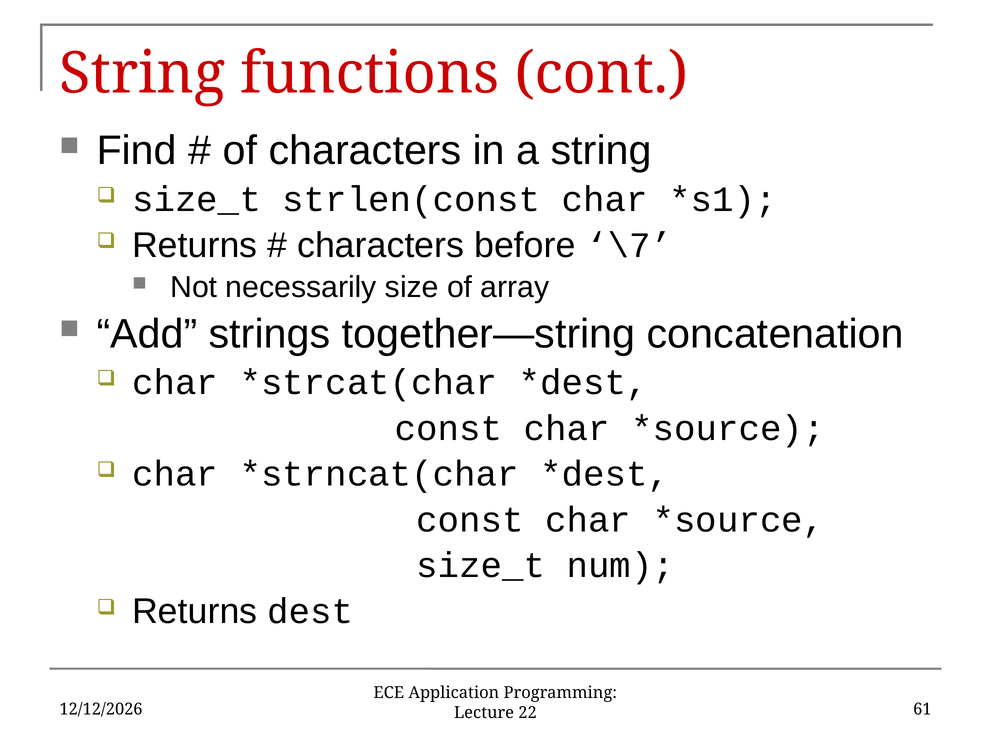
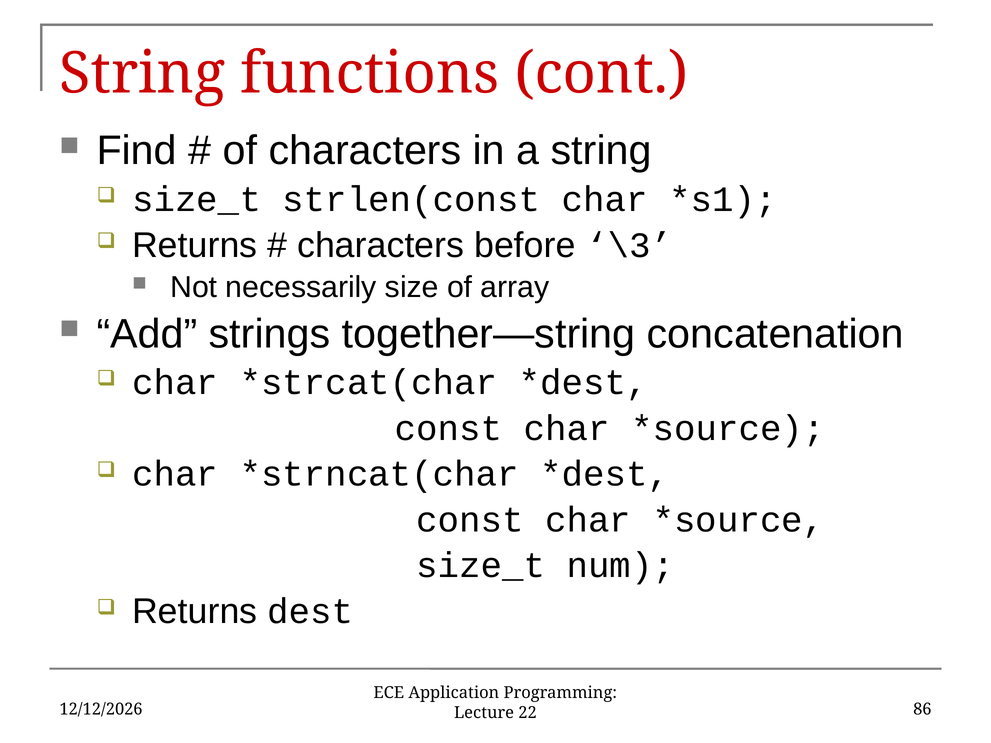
\7: \7 -> \3
61: 61 -> 86
